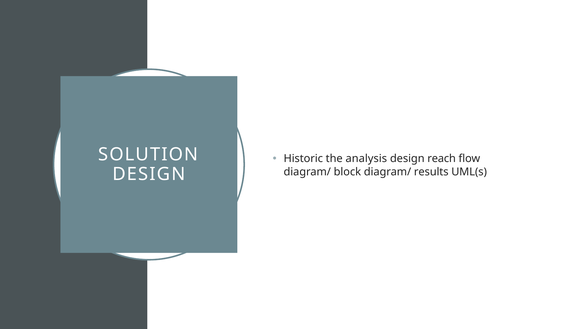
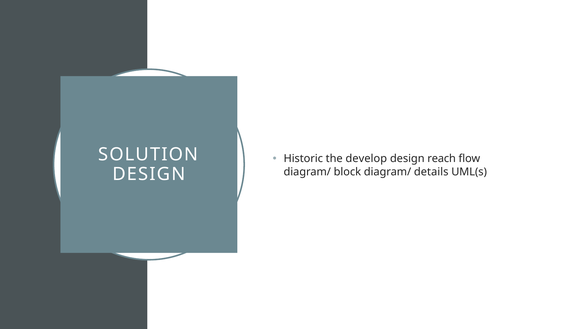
analysis: analysis -> develop
results: results -> details
